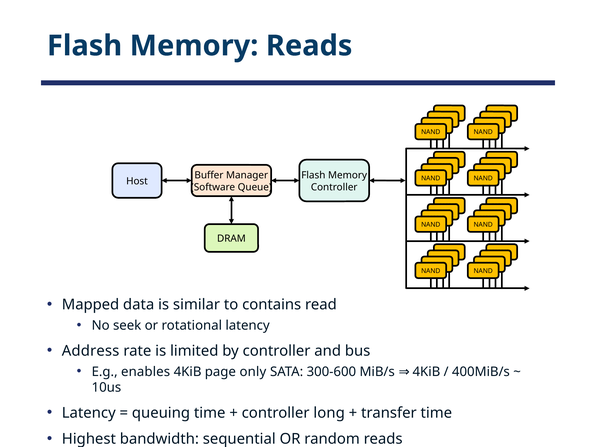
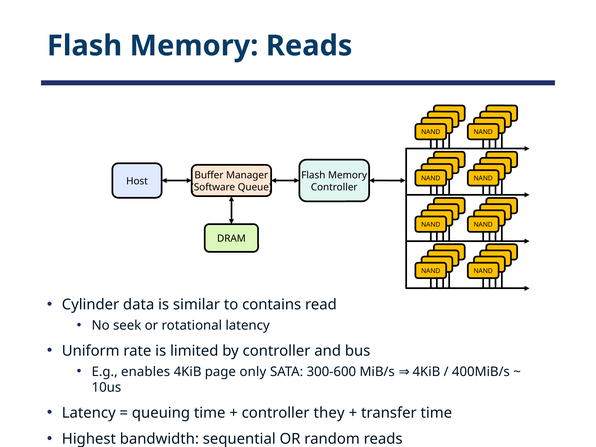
Mapped: Mapped -> Cylinder
Address: Address -> Uniform
long: long -> they
